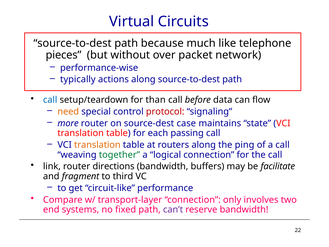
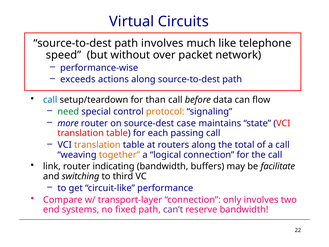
path because: because -> involves
pieces: pieces -> speed
typically: typically -> exceeds
need colour: orange -> green
protocol colour: red -> orange
ping: ping -> total
together colour: green -> orange
directions: directions -> indicating
fragment: fragment -> switching
